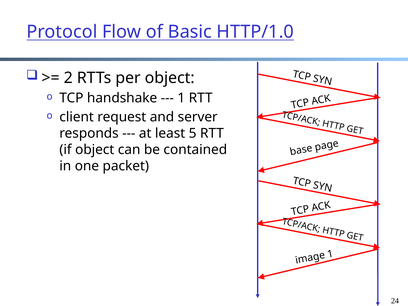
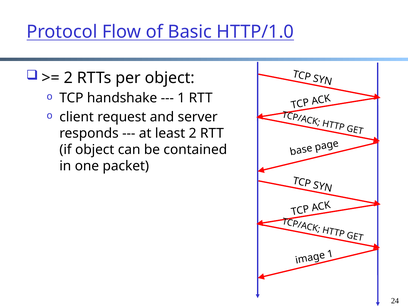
least 5: 5 -> 2
